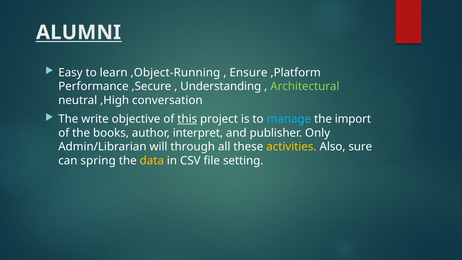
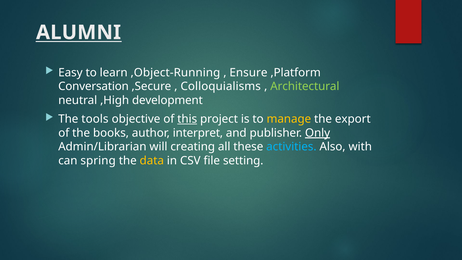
Performance: Performance -> Conversation
Understanding: Understanding -> Colloquialisms
conversation: conversation -> development
write: write -> tools
manage colour: light blue -> yellow
import: import -> export
Only underline: none -> present
through: through -> creating
activities colour: yellow -> light blue
sure: sure -> with
